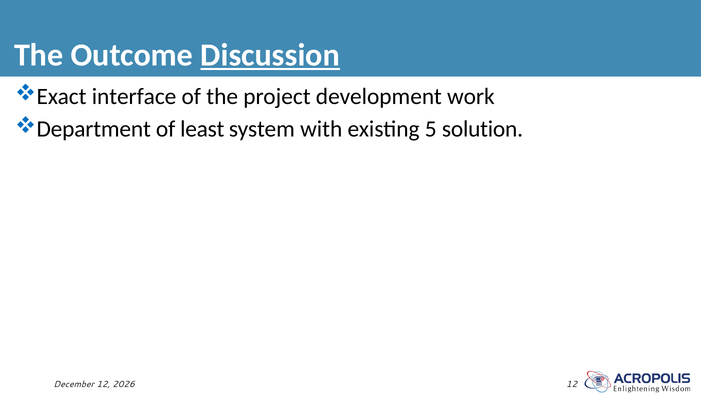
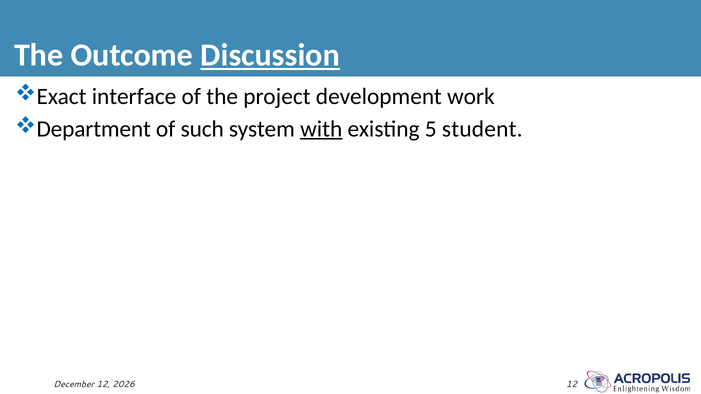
least: least -> such
with underline: none -> present
solution: solution -> student
